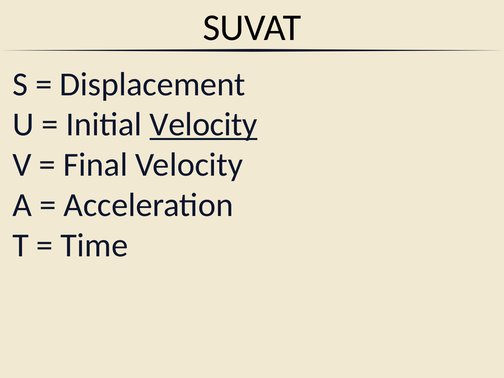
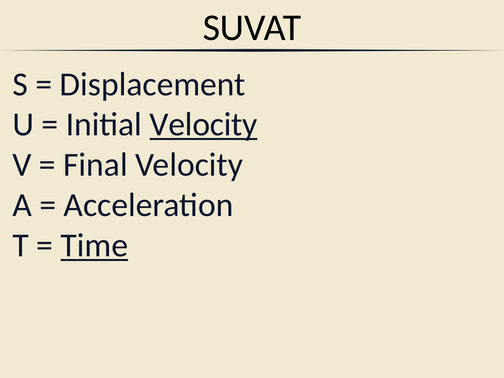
Time underline: none -> present
